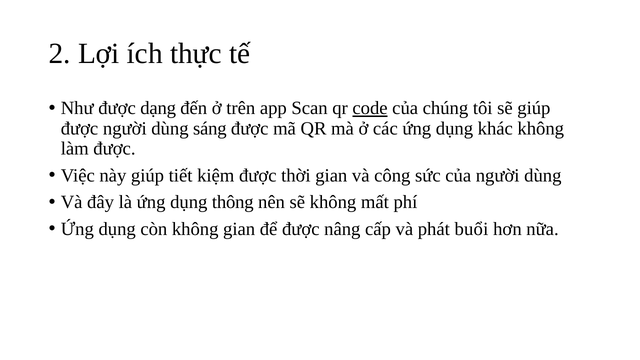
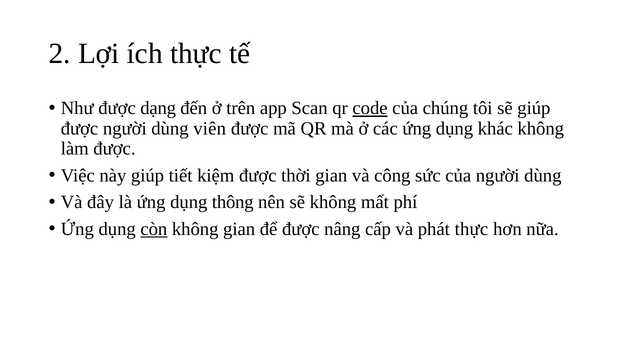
sáng: sáng -> viên
còn underline: none -> present
phát buổi: buổi -> thực
